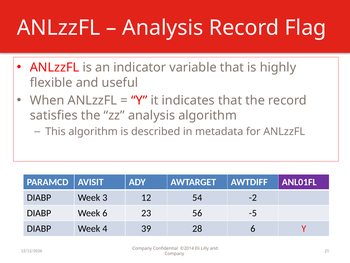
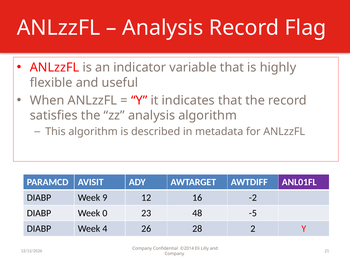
3: 3 -> 9
54: 54 -> 16
Week 6: 6 -> 0
56: 56 -> 48
39: 39 -> 26
28 6: 6 -> 2
